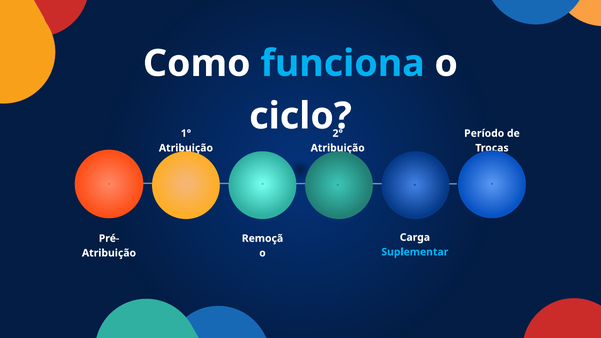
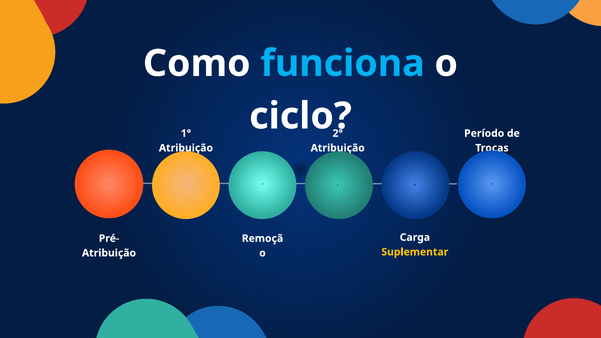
Suplementar colour: light blue -> yellow
